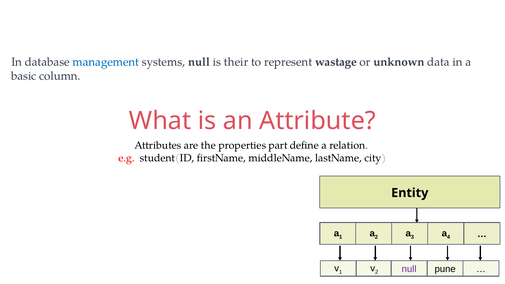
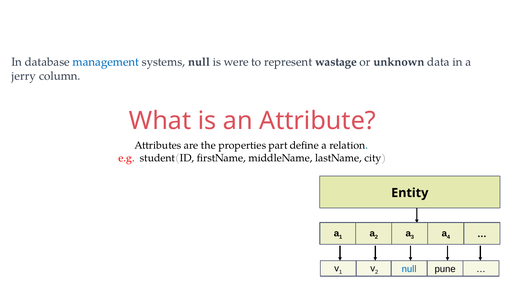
their: their -> were
basic: basic -> jerry
null at (409, 269) colour: purple -> blue
